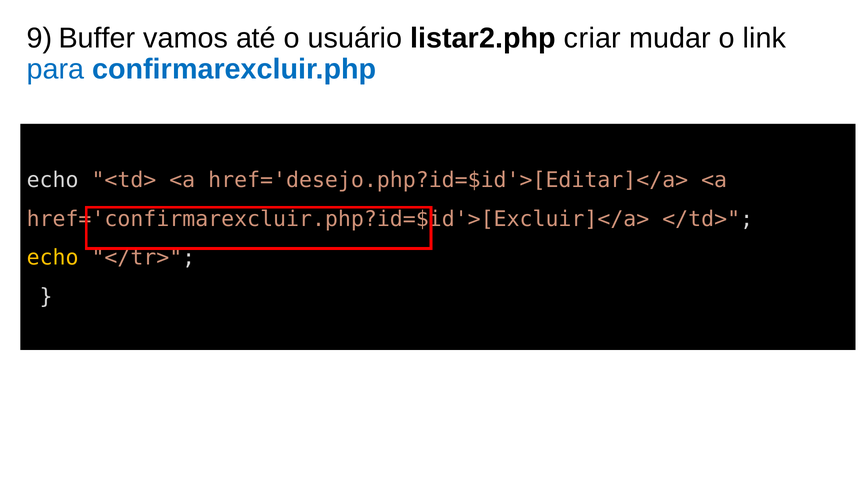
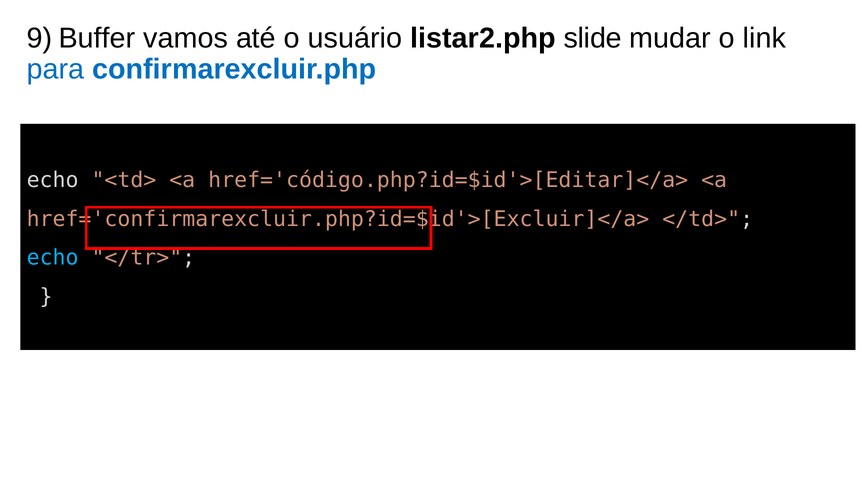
criar: criar -> slide
href='desejo.php?id=$id'>[Editar]</a>: href='desejo.php?id=$id'>[Editar]</a> -> href='código.php?id=$id'>[Editar]</a>
echo at (53, 258) colour: yellow -> light blue
